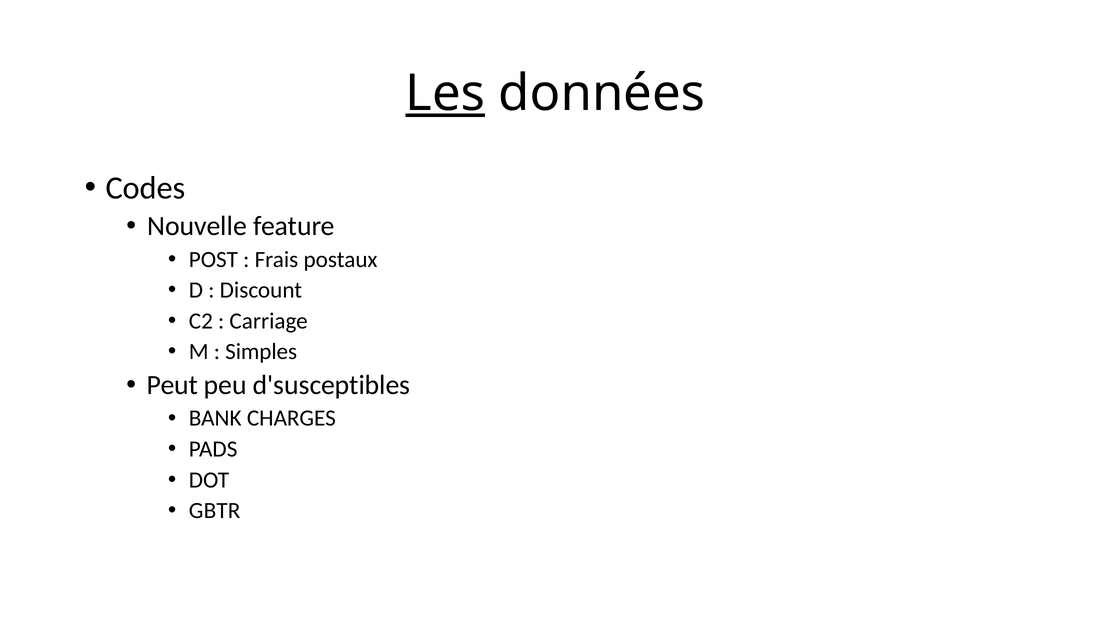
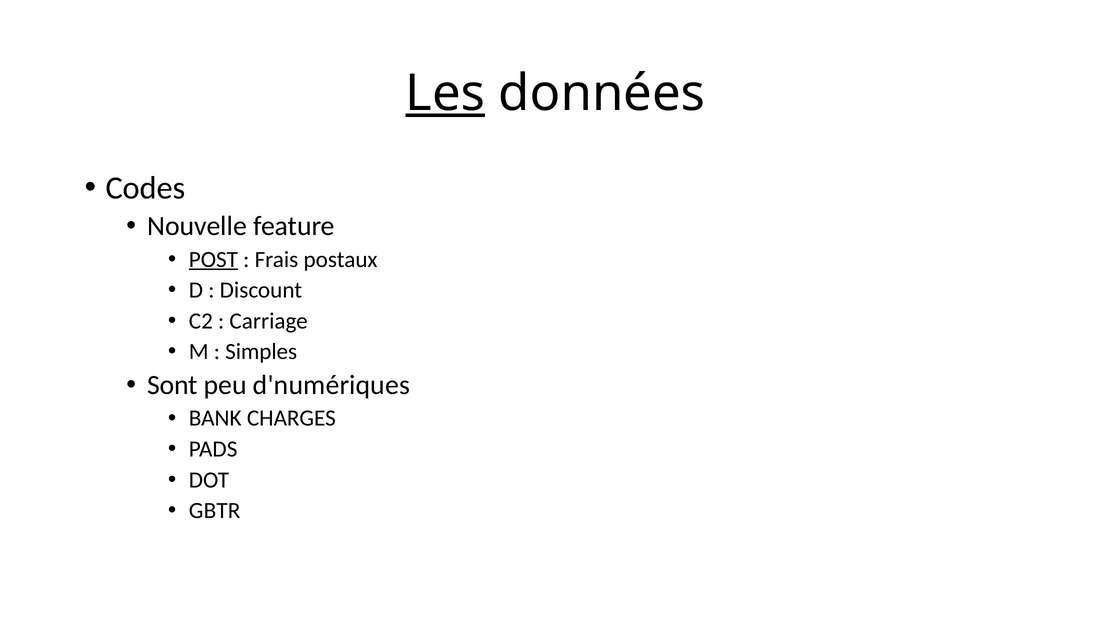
POST underline: none -> present
Peut: Peut -> Sont
d'susceptibles: d'susceptibles -> d'numériques
